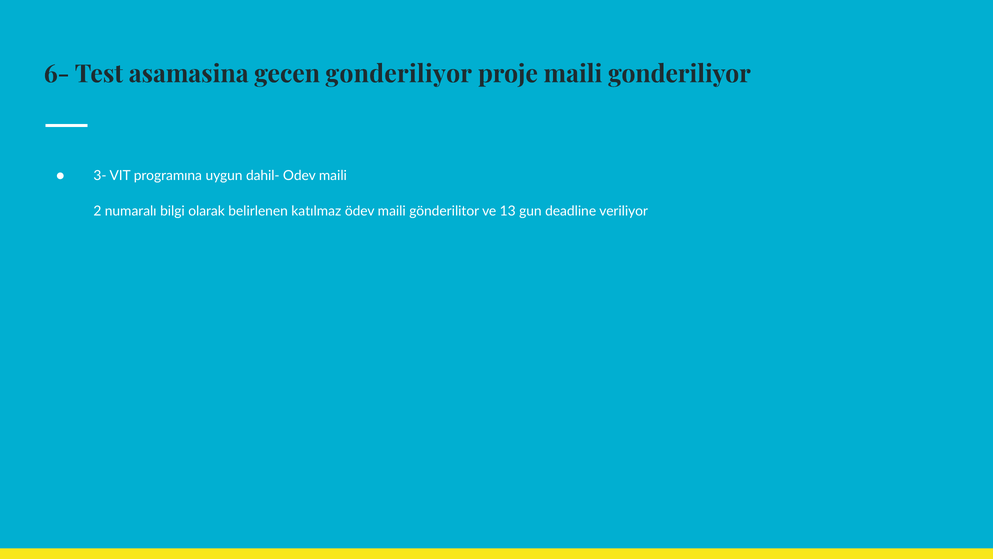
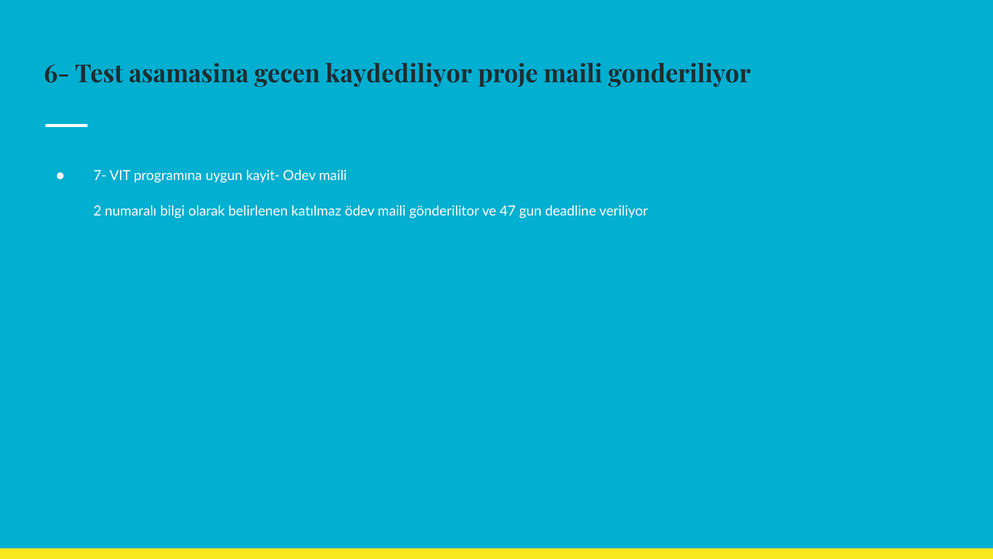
gecen gonderiliyor: gonderiliyor -> kaydediliyor
3-: 3- -> 7-
dahil-: dahil- -> kayit-
13: 13 -> 47
